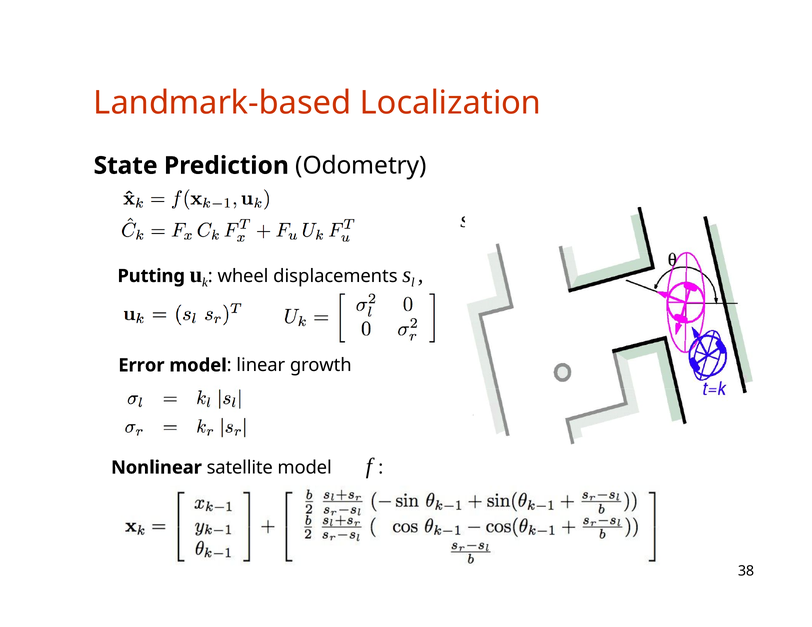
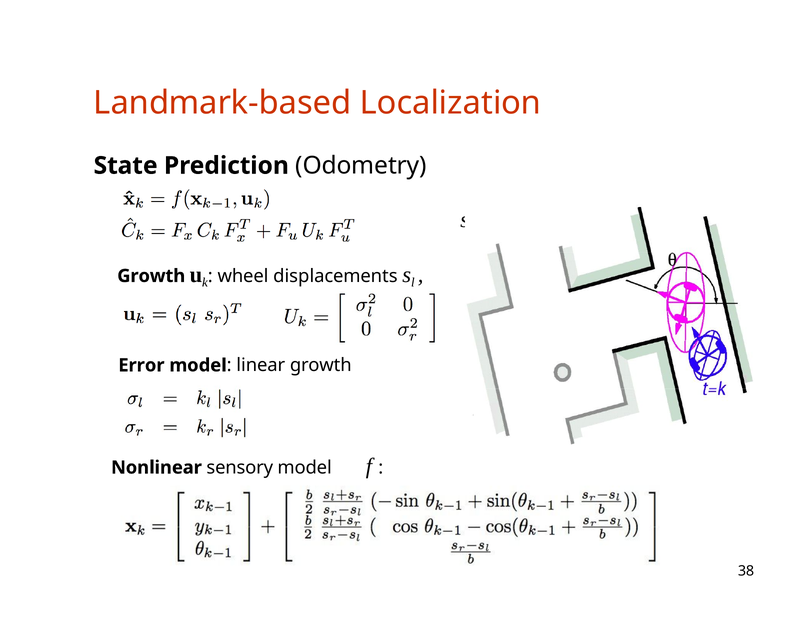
Putting at (151, 276): Putting -> Growth
satellite: satellite -> sensory
